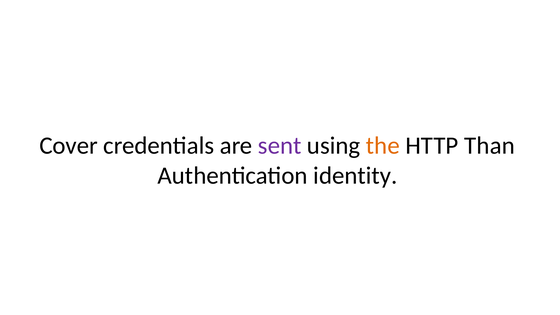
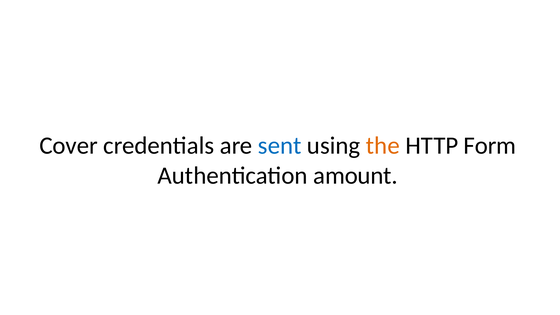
sent colour: purple -> blue
Than: Than -> Form
identity: identity -> amount
